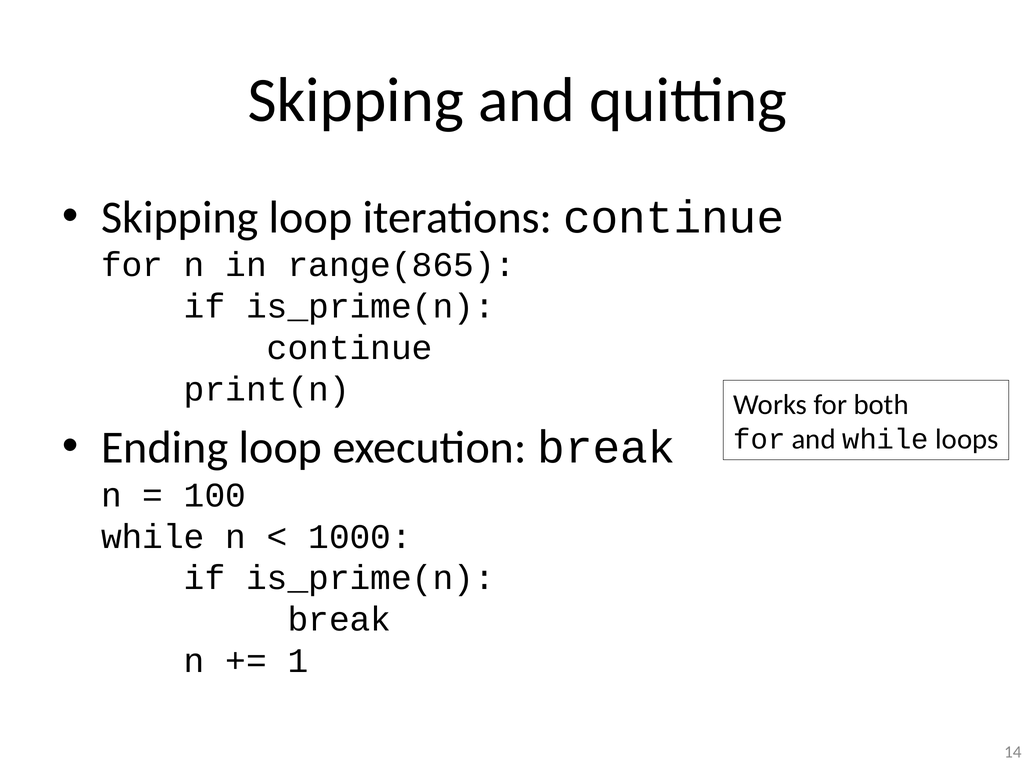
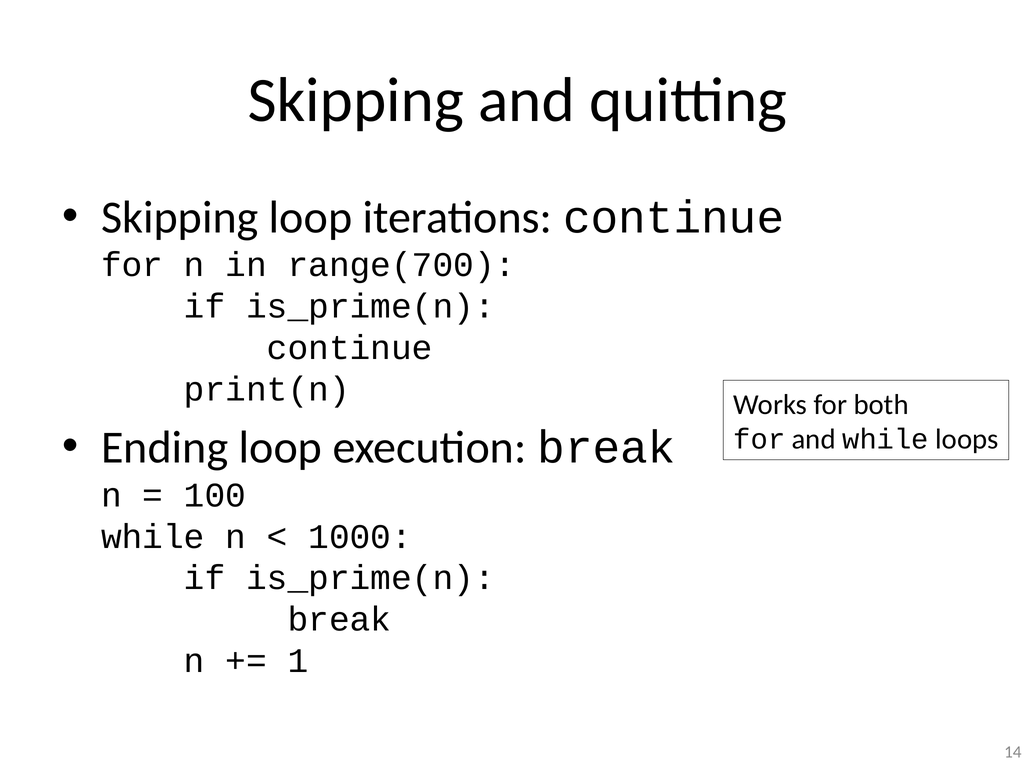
range(865: range(865 -> range(700
